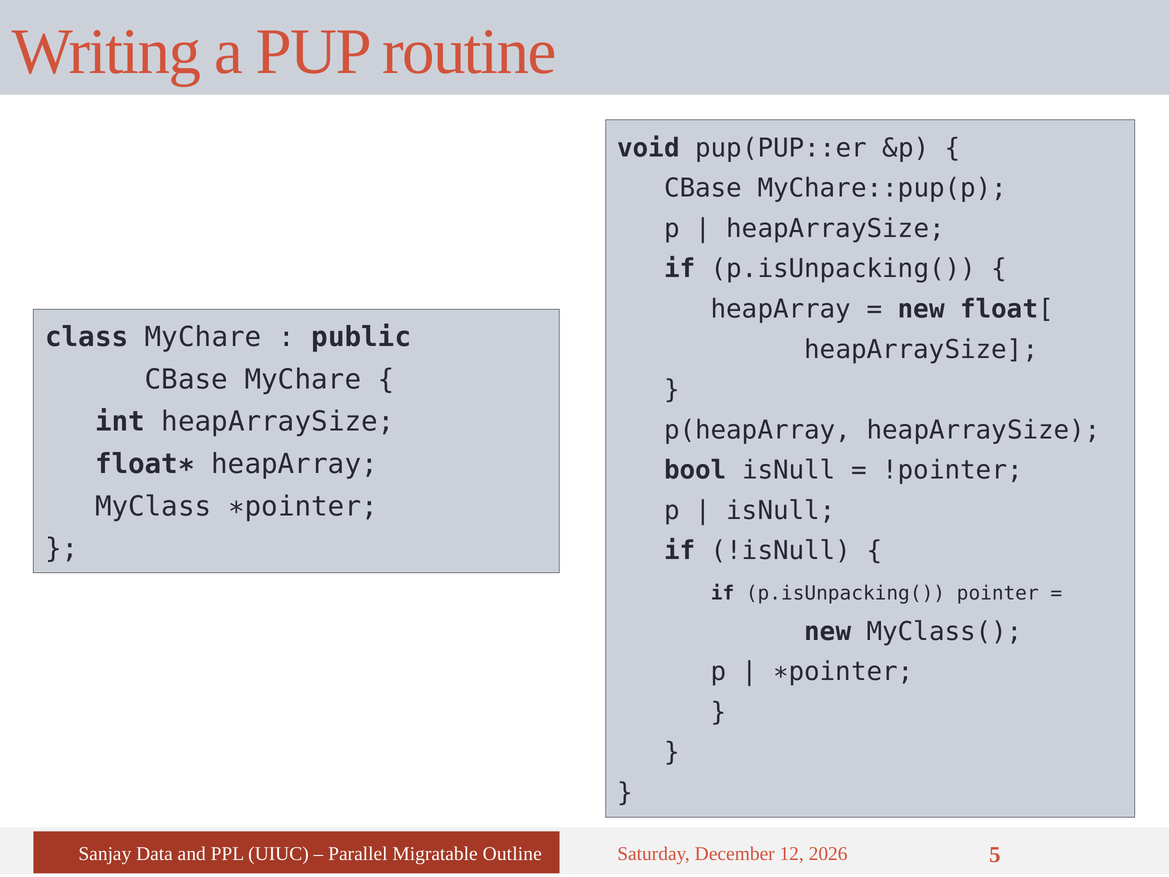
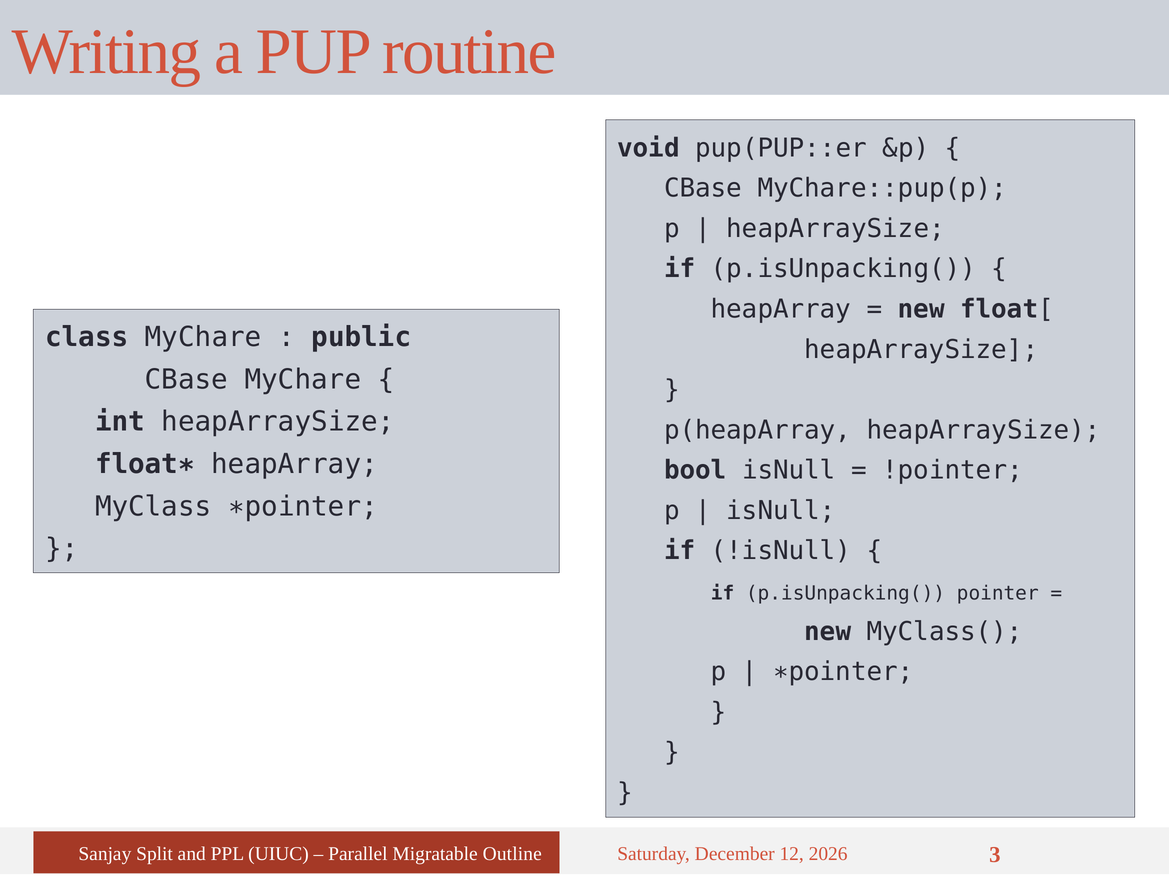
Data: Data -> Split
5: 5 -> 3
